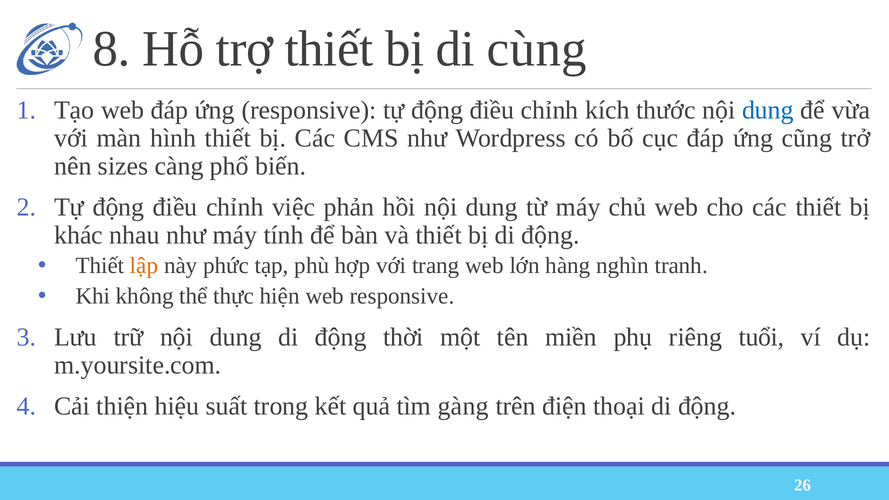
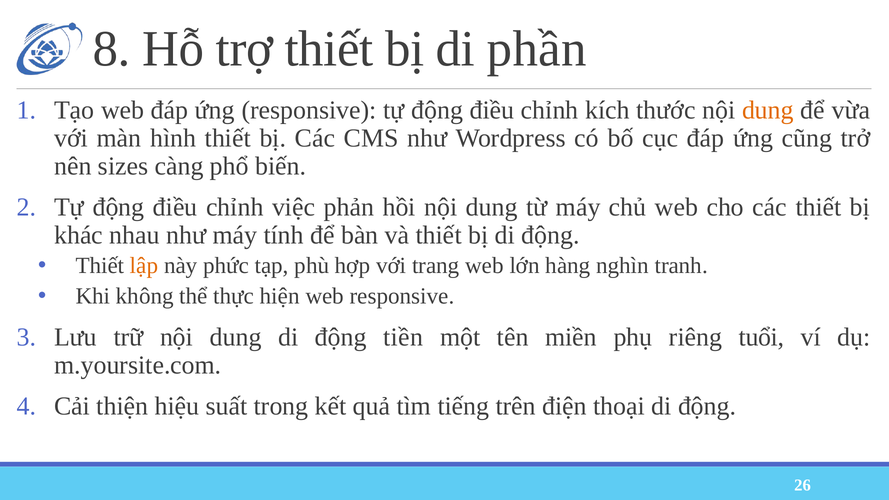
cùng: cùng -> phần
dung at (768, 110) colour: blue -> orange
thời: thời -> tiền
gàng: gàng -> tiếng
